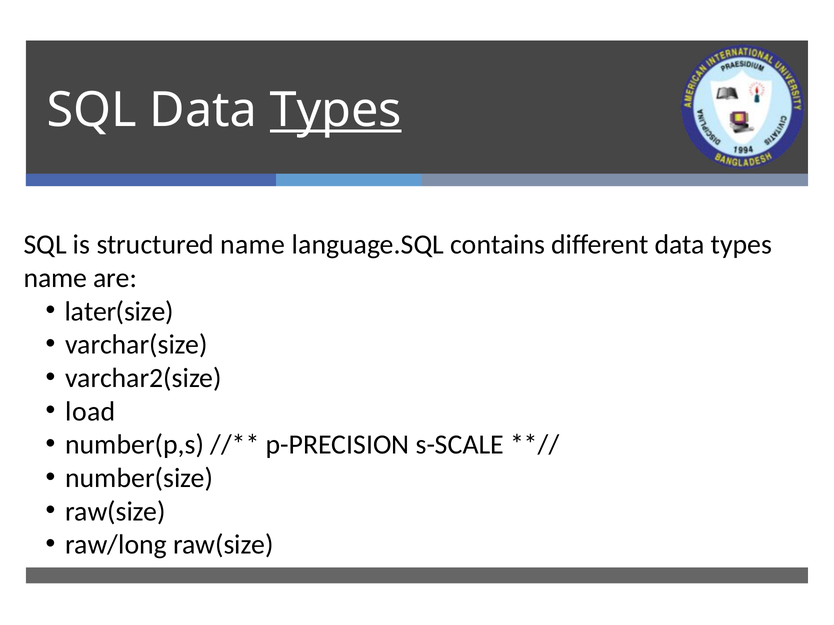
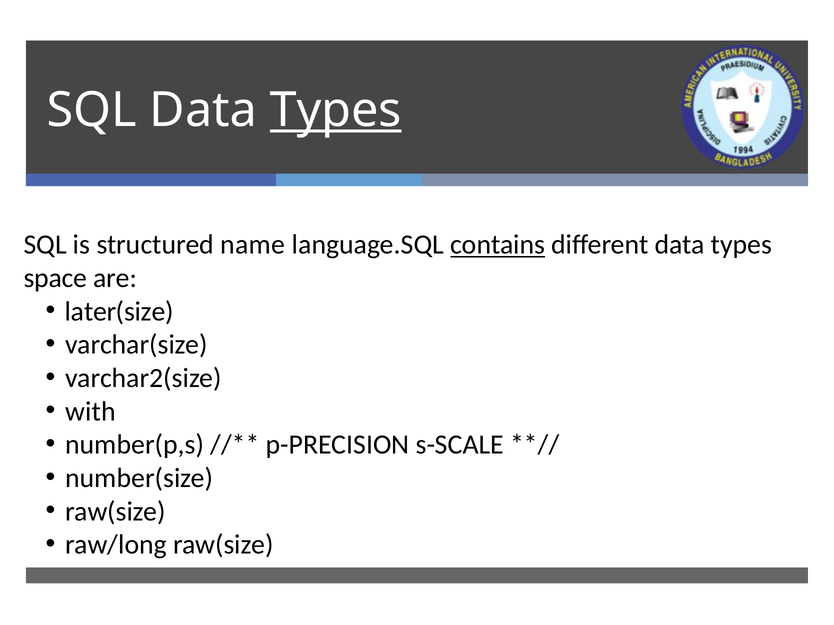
contains underline: none -> present
name at (55, 278): name -> space
load: load -> with
